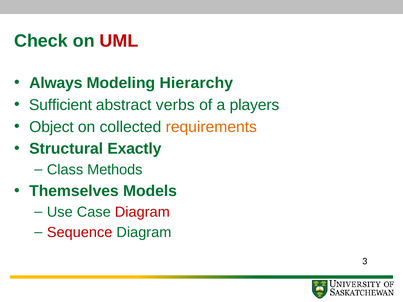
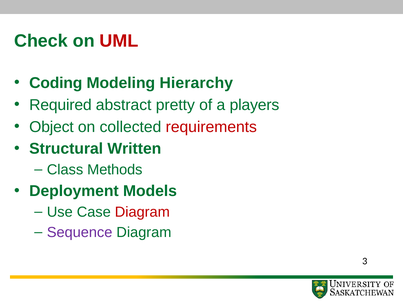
Always: Always -> Coding
Sufficient: Sufficient -> Required
verbs: verbs -> pretty
requirements colour: orange -> red
Exactly: Exactly -> Written
Themselves: Themselves -> Deployment
Sequence colour: red -> purple
